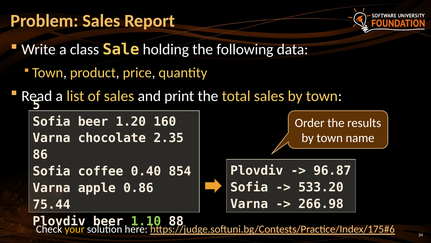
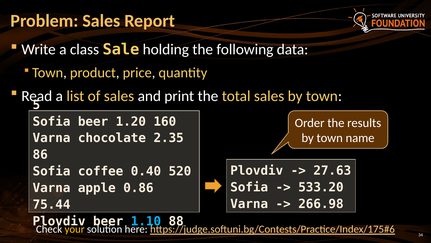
96.87: 96.87 -> 27.63
854: 854 -> 520
1.10 colour: light green -> light blue
